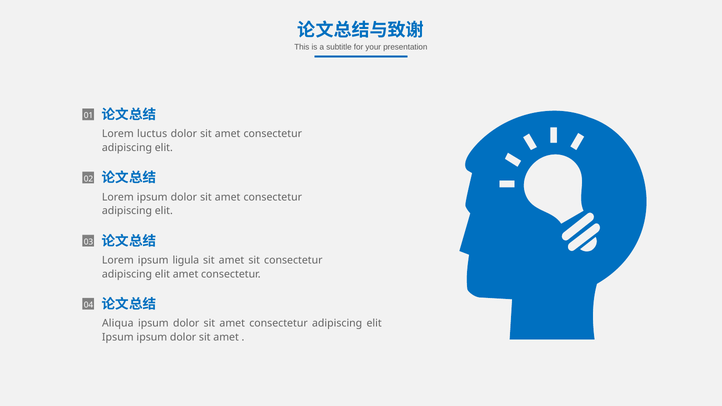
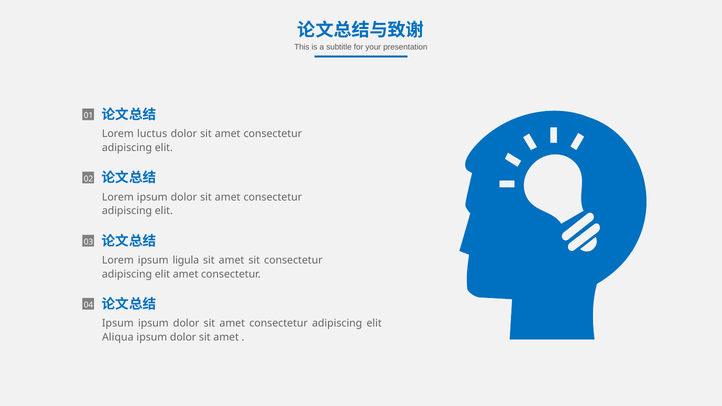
Aliqua at (118, 323): Aliqua -> Ipsum
Ipsum at (118, 337): Ipsum -> Aliqua
